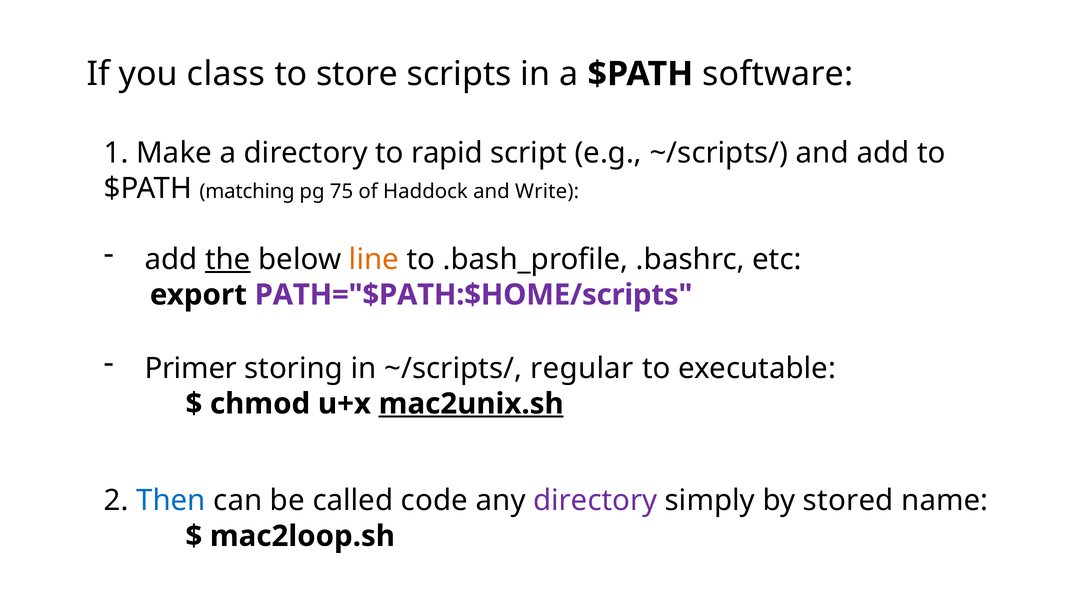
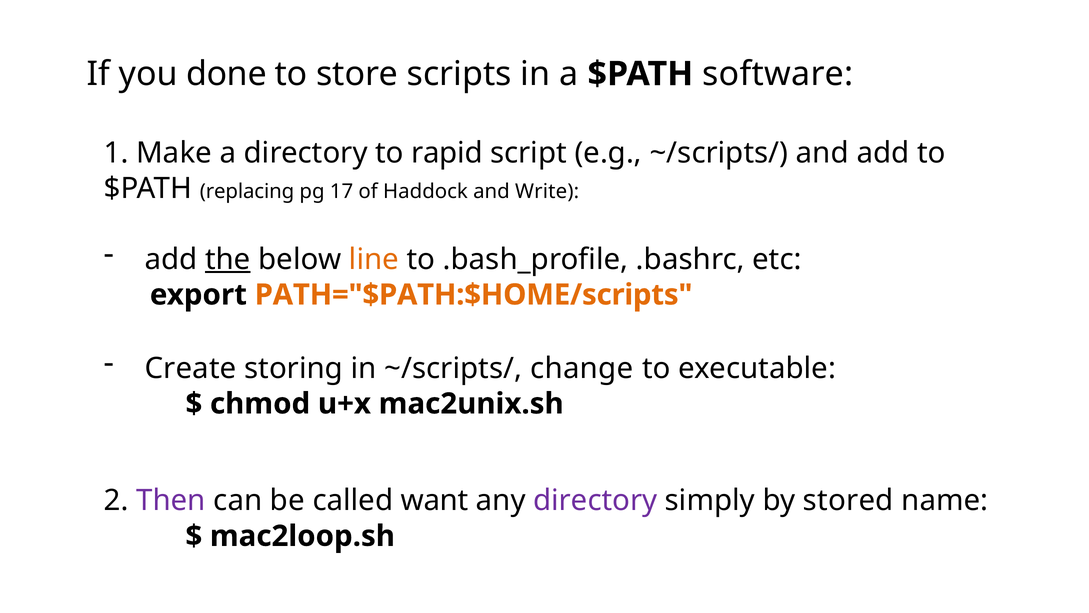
class: class -> done
matching: matching -> replacing
75: 75 -> 17
PATH="$PATH:$HOME/scripts colour: purple -> orange
Primer: Primer -> Create
regular: regular -> change
mac2unix.sh underline: present -> none
Then colour: blue -> purple
code: code -> want
